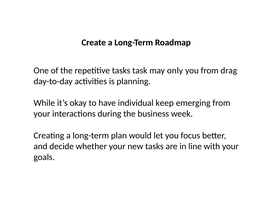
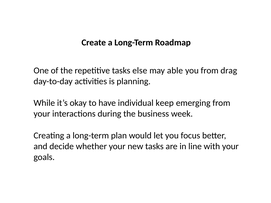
task: task -> else
only: only -> able
